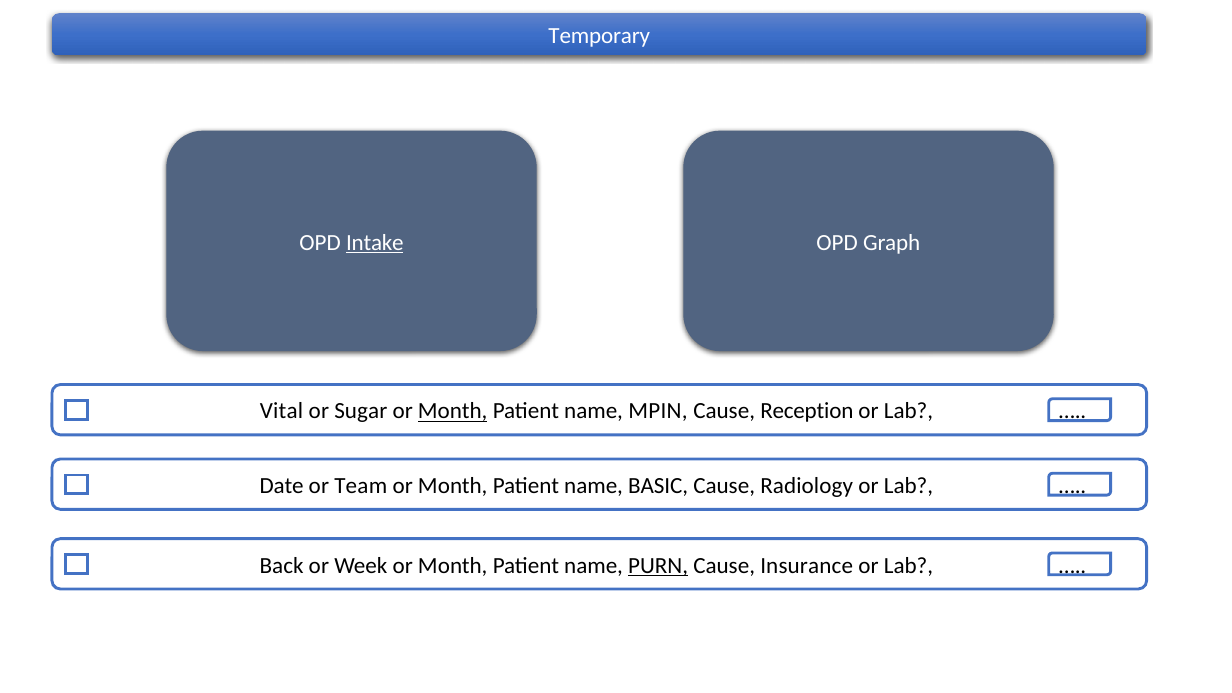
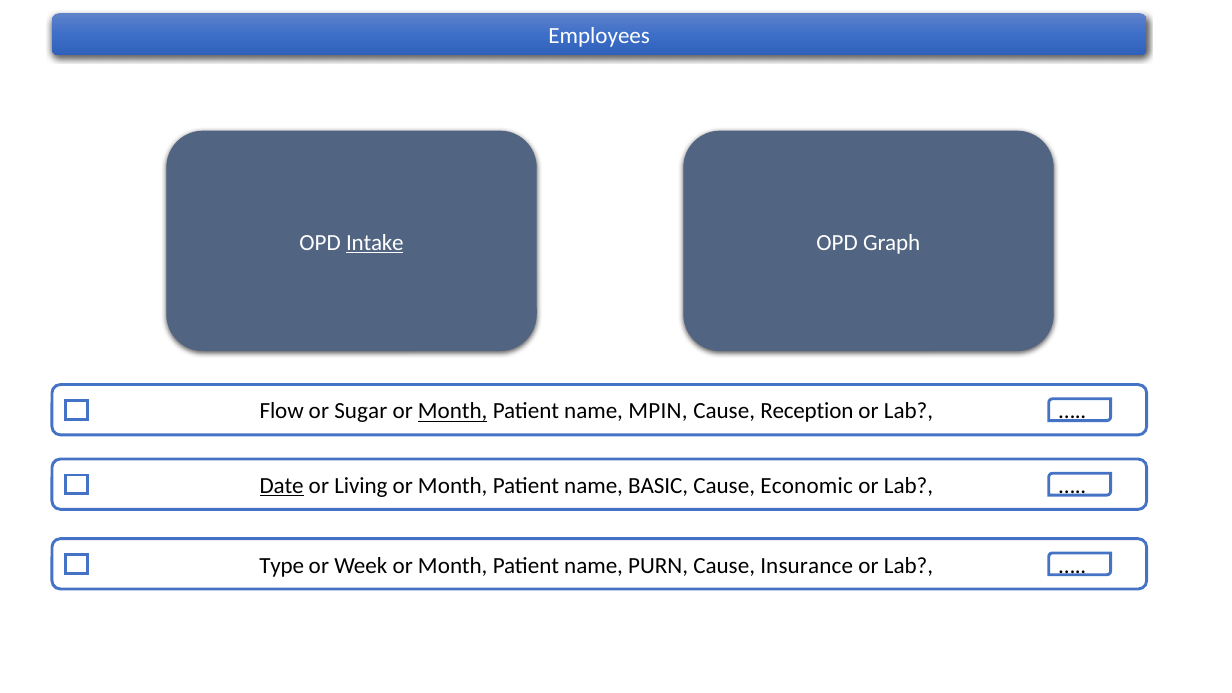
Temporary: Temporary -> Employees
Vital: Vital -> Flow
Date underline: none -> present
Team: Team -> Living
Radiology: Radiology -> Economic
Back: Back -> Type
PURN underline: present -> none
